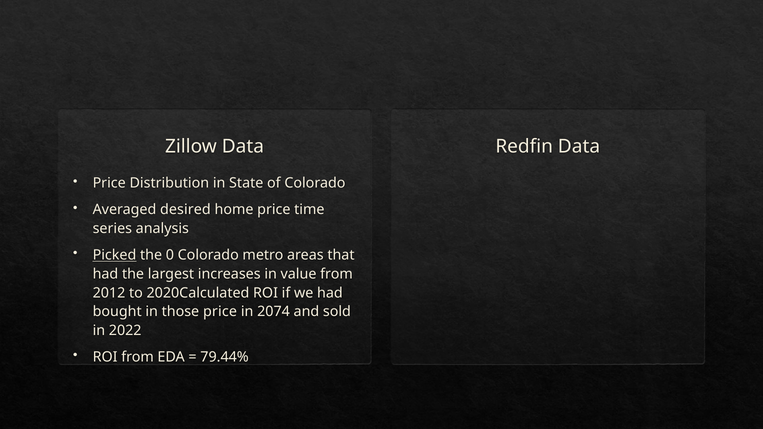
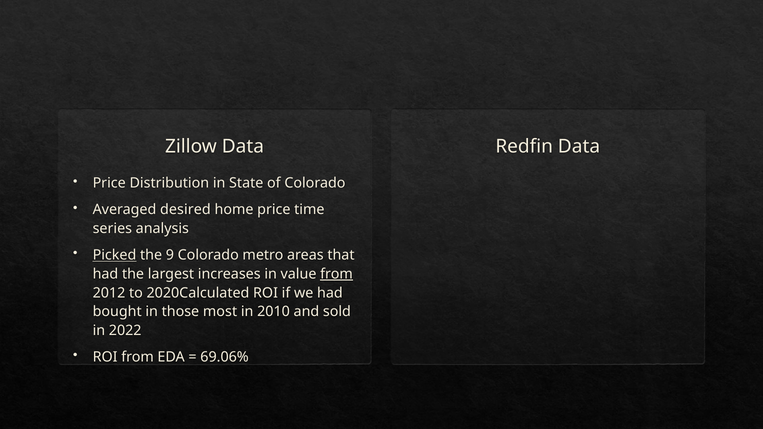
0: 0 -> 9
from at (337, 274) underline: none -> present
those price: price -> most
2074: 2074 -> 2010
79.44%: 79.44% -> 69.06%
